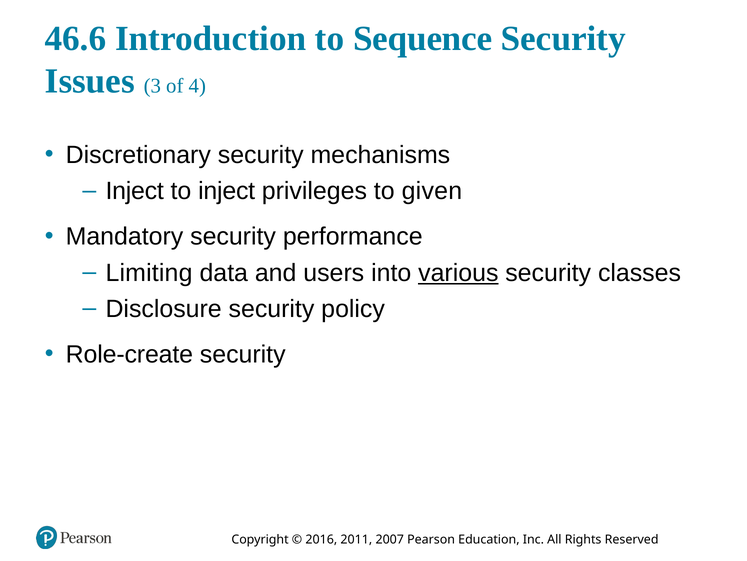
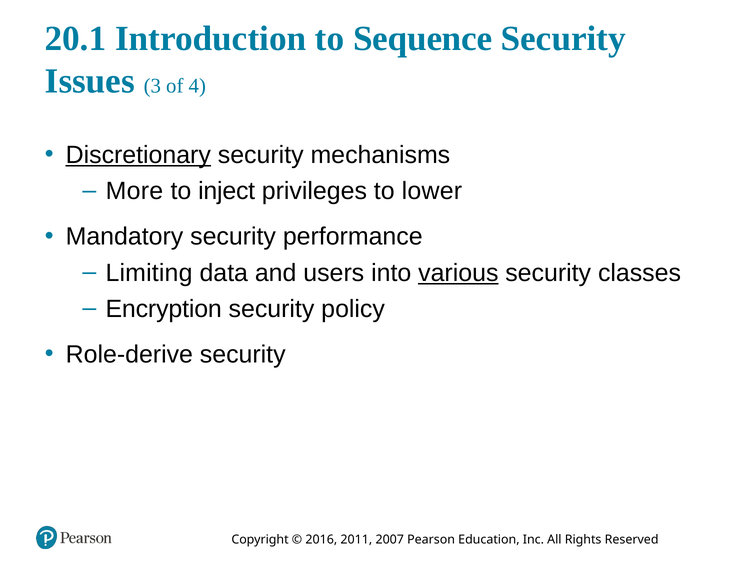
46.6: 46.6 -> 20.1
Discretionary underline: none -> present
Inject at (135, 191): Inject -> More
given: given -> lower
Disclosure: Disclosure -> Encryption
Role-create: Role-create -> Role-derive
